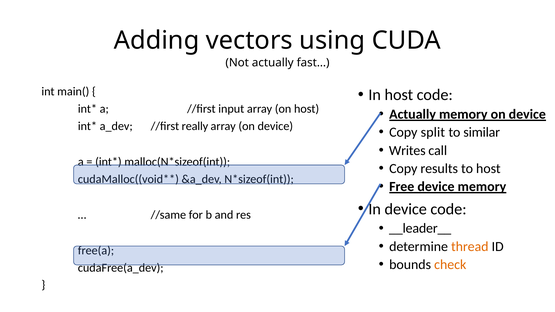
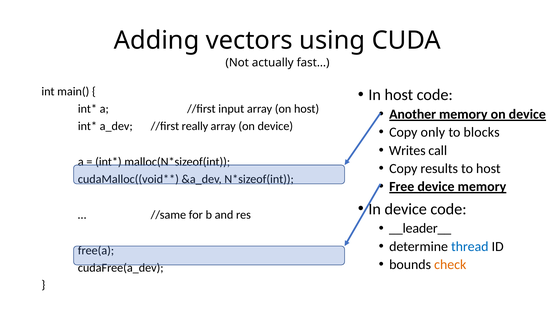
Actually at (413, 114): Actually -> Another
split: split -> only
similar: similar -> blocks
thread colour: orange -> blue
